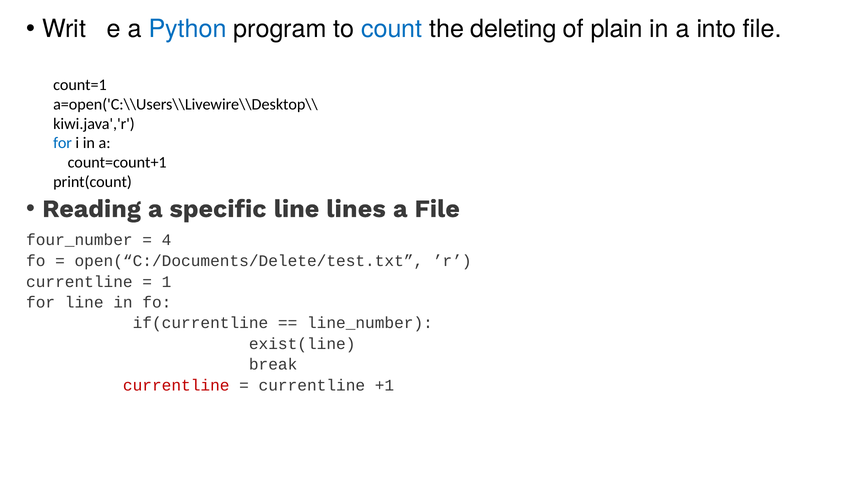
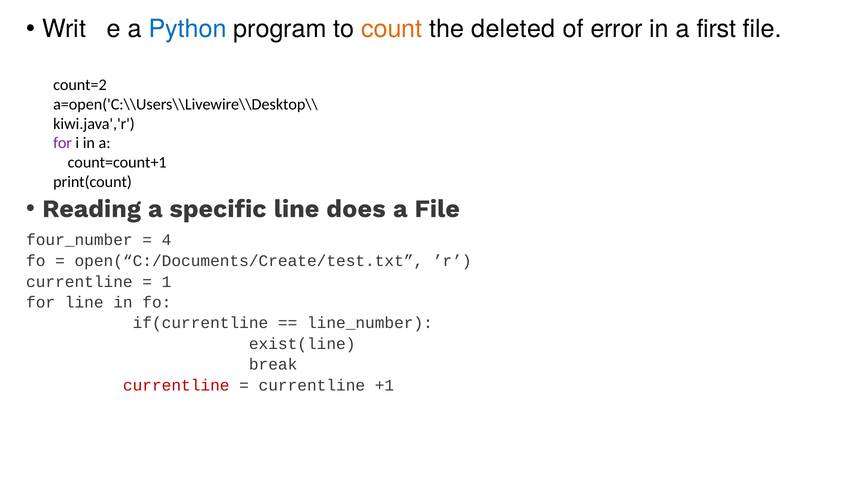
count colour: blue -> orange
deleting: deleting -> deleted
plain: plain -> error
into: into -> first
count=1: count=1 -> count=2
for at (63, 143) colour: blue -> purple
lines: lines -> does
open(“C:/Documents/Delete/test.txt: open(“C:/Documents/Delete/test.txt -> open(“C:/Documents/Create/test.txt
